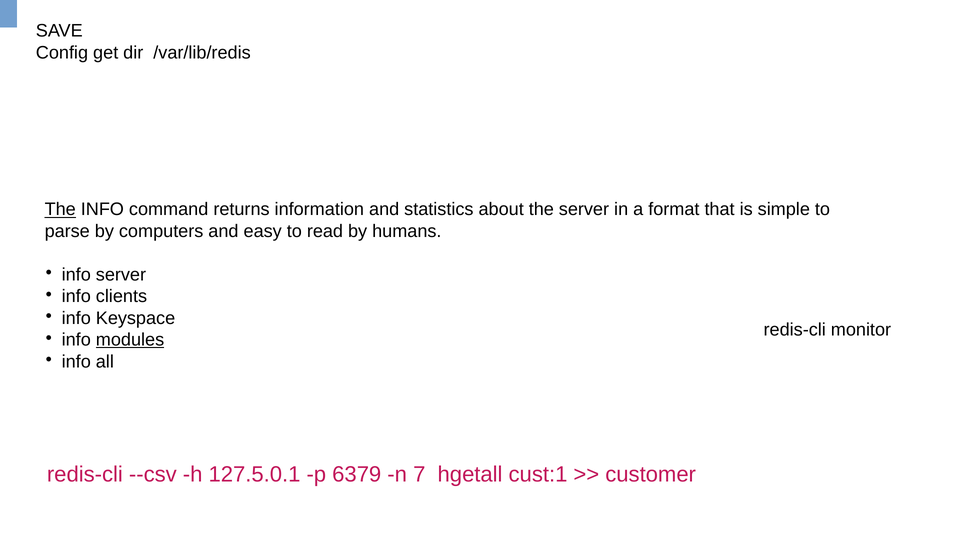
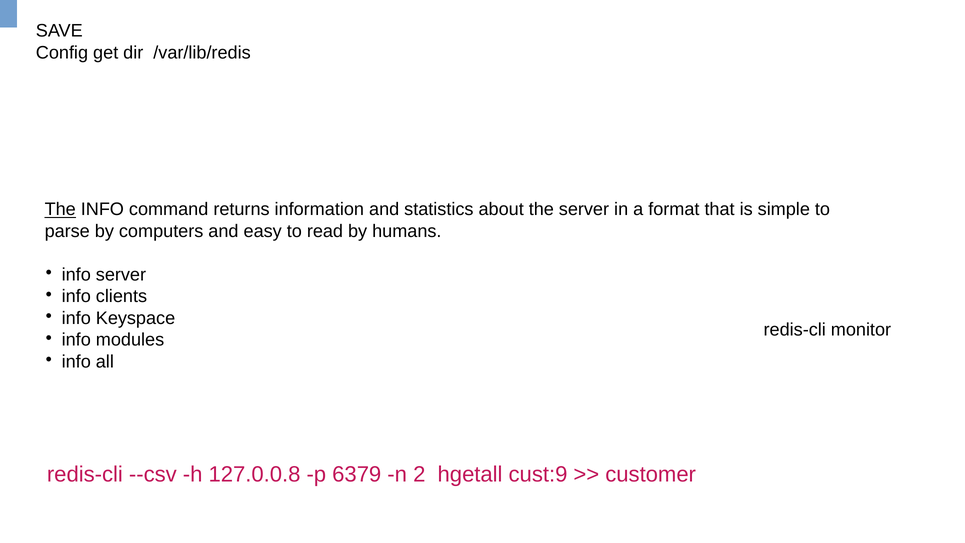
modules underline: present -> none
127.5.0.1: 127.5.0.1 -> 127.0.0.8
7: 7 -> 2
cust:1: cust:1 -> cust:9
